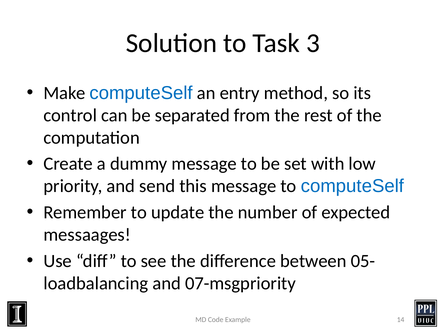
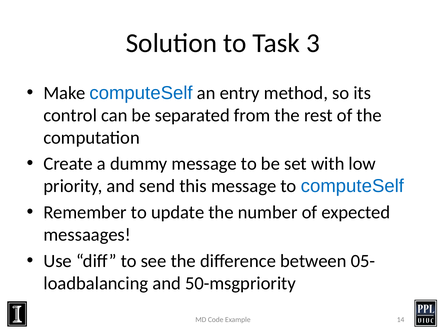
07-msgpriority: 07-msgpriority -> 50-msgpriority
